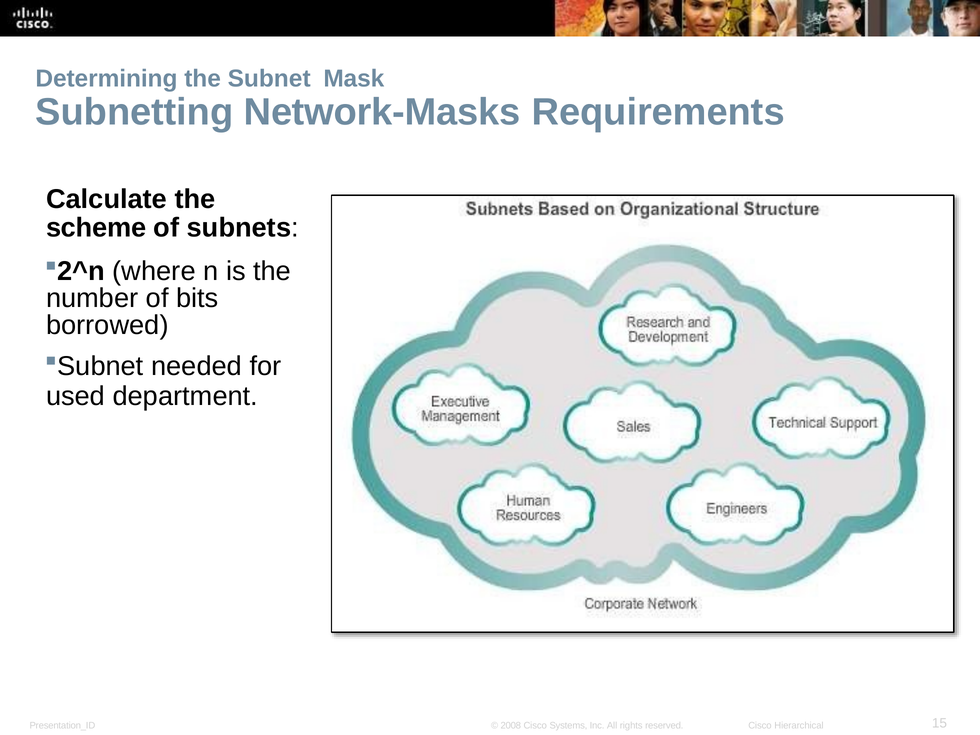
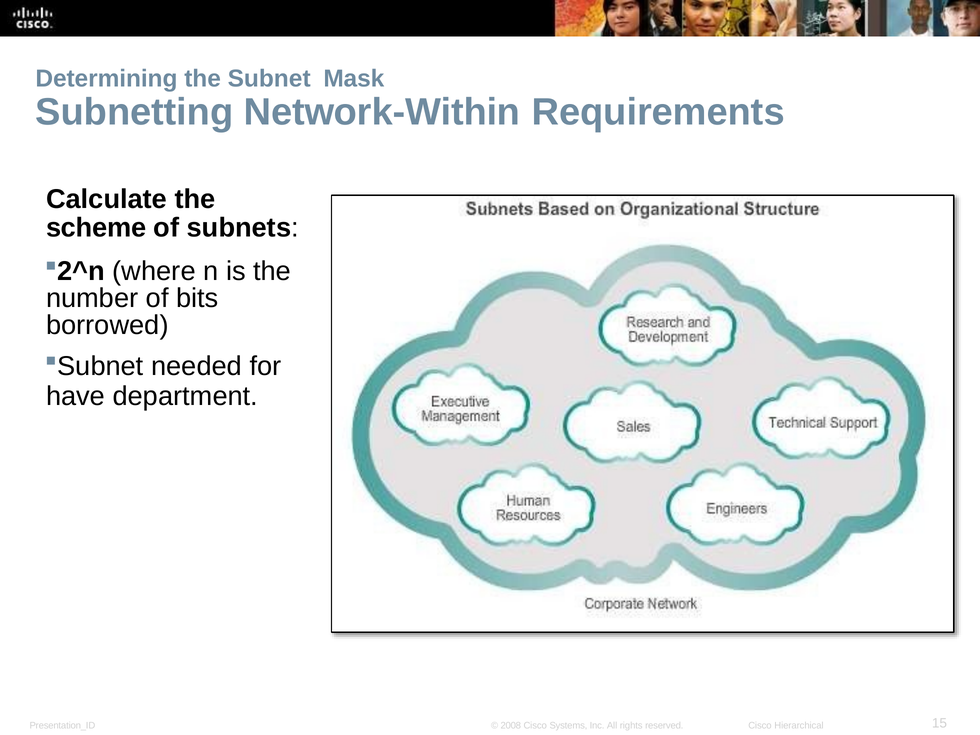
Network-Masks: Network-Masks -> Network-Within
used: used -> have
